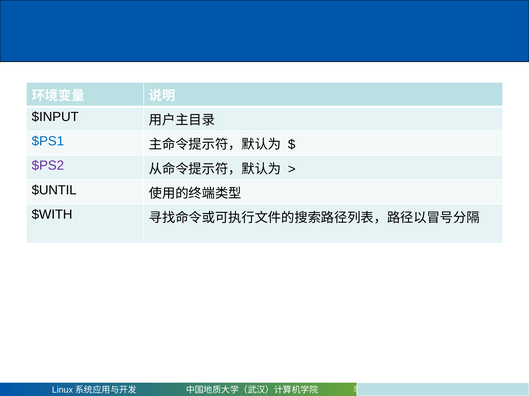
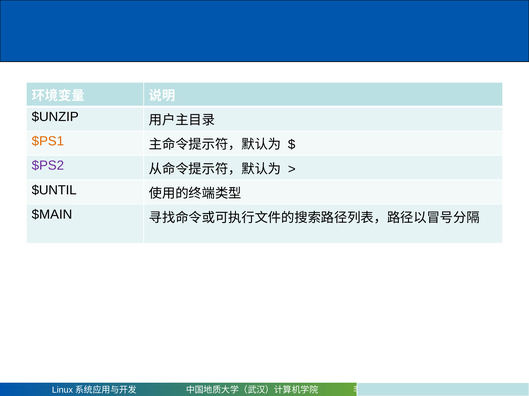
$INPUT: $INPUT -> $UNZIP
$PS1 colour: blue -> orange
$WITH: $WITH -> $MAIN
